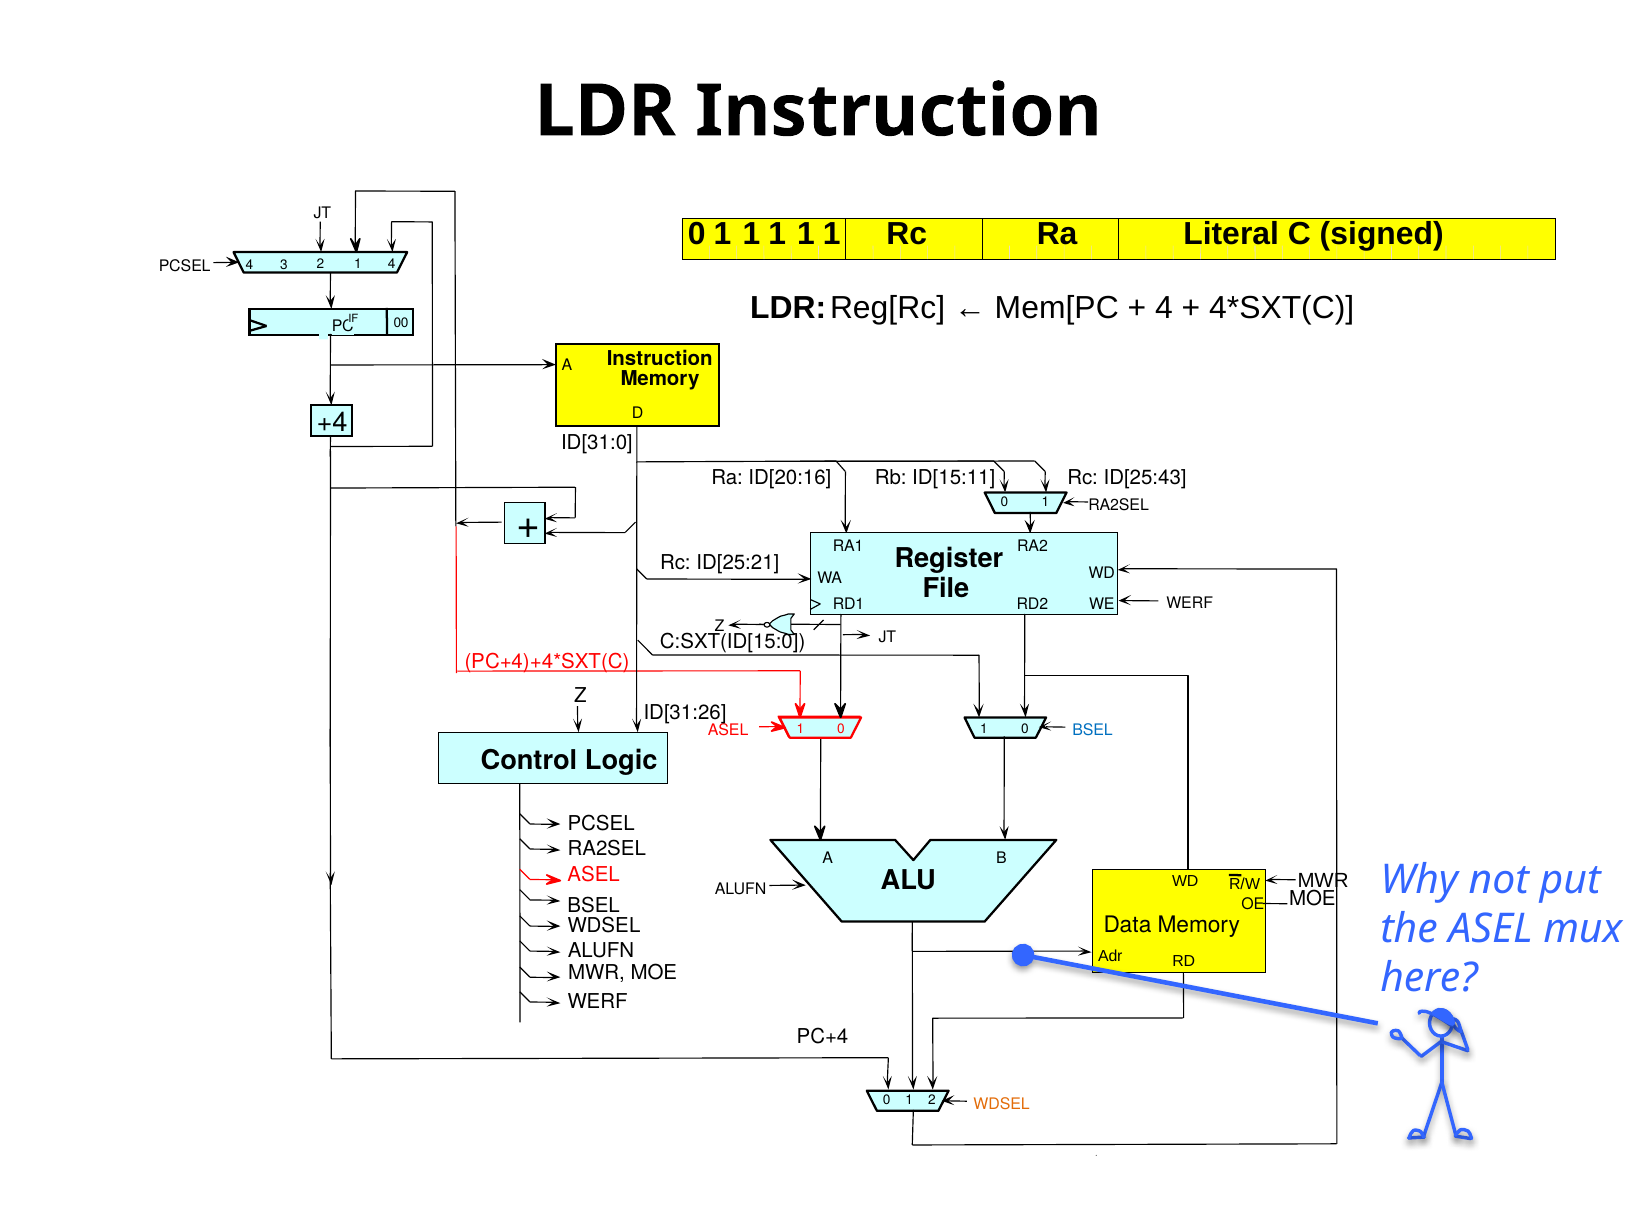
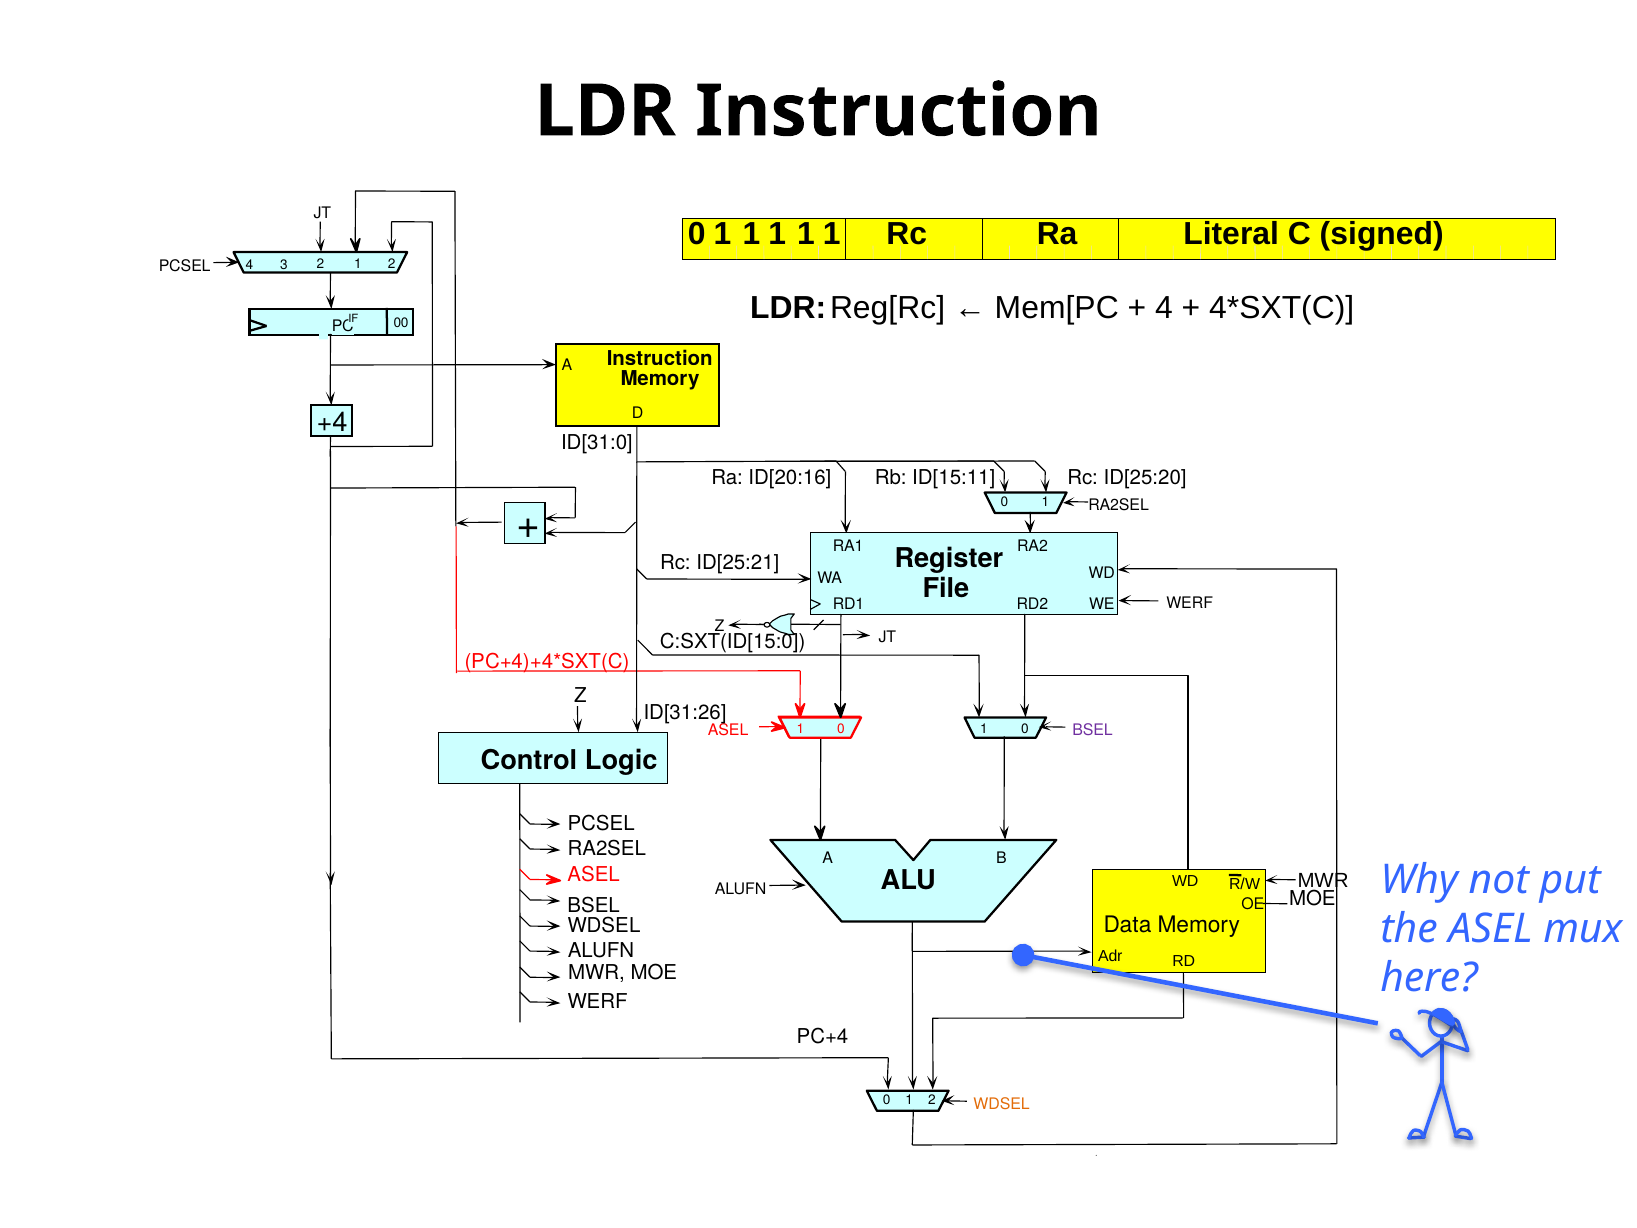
PCSEL 4: 4 -> 2
ID[25:43: ID[25:43 -> ID[25:20
BSEL at (1093, 730) colour: blue -> purple
